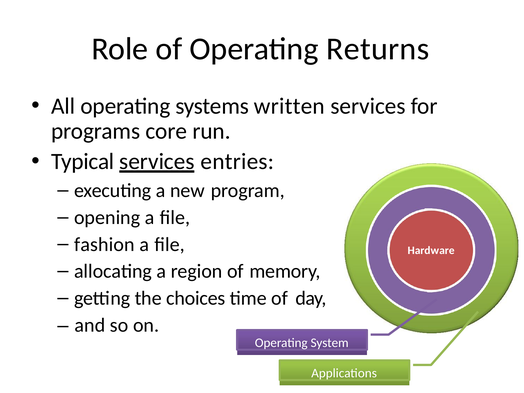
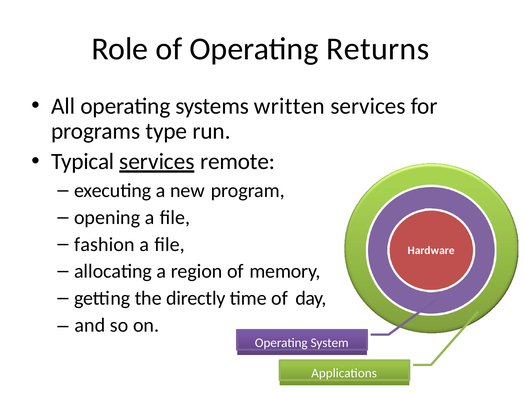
core: core -> type
entries: entries -> remote
choices: choices -> directly
